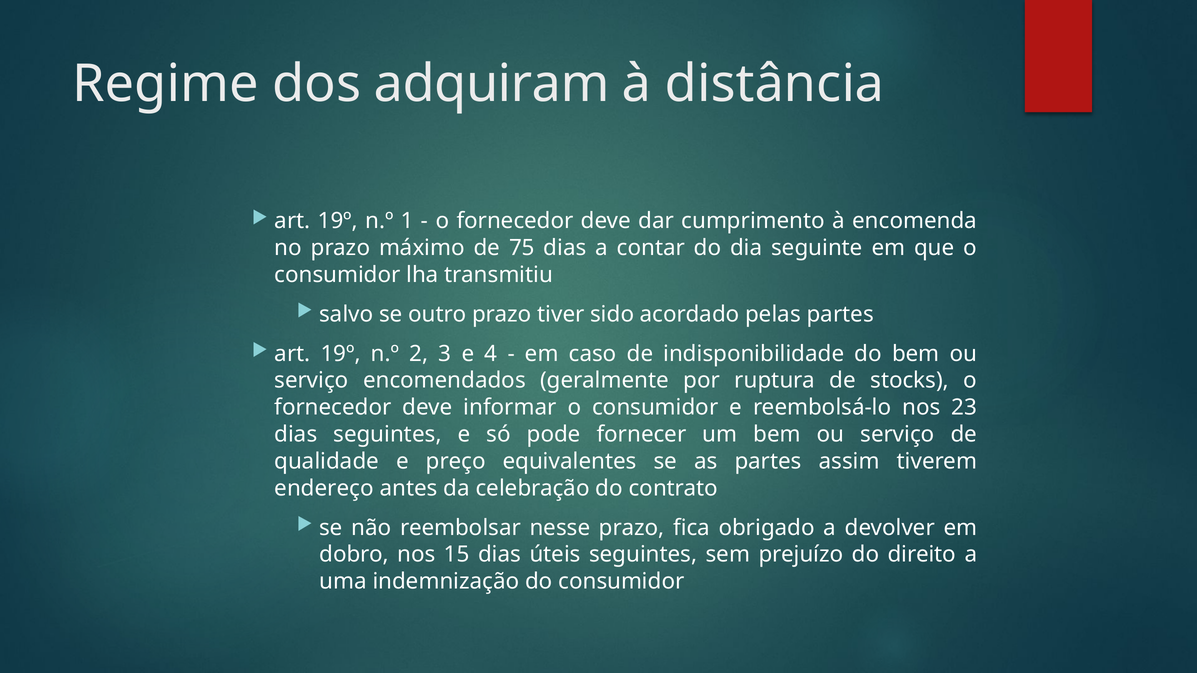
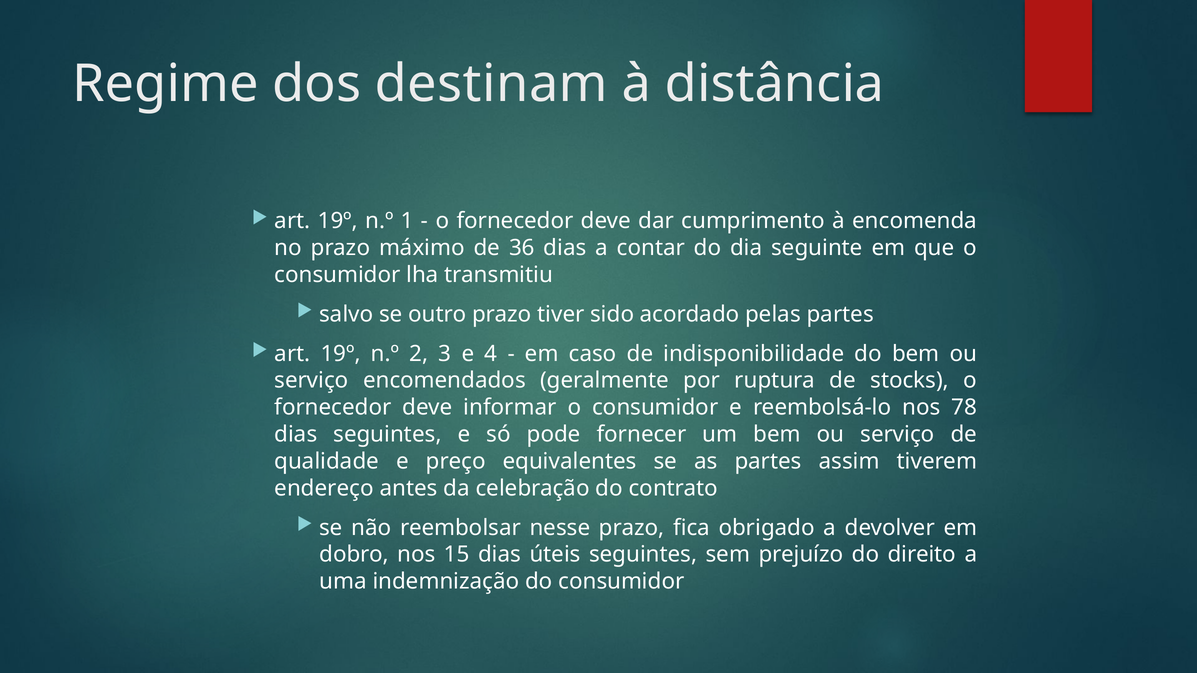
adquiram: adquiram -> destinam
75: 75 -> 36
23: 23 -> 78
